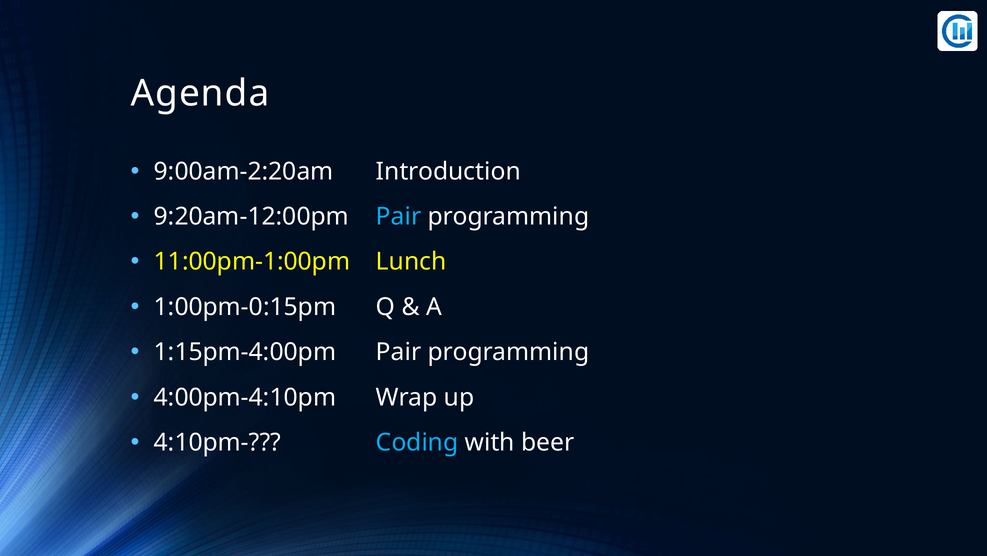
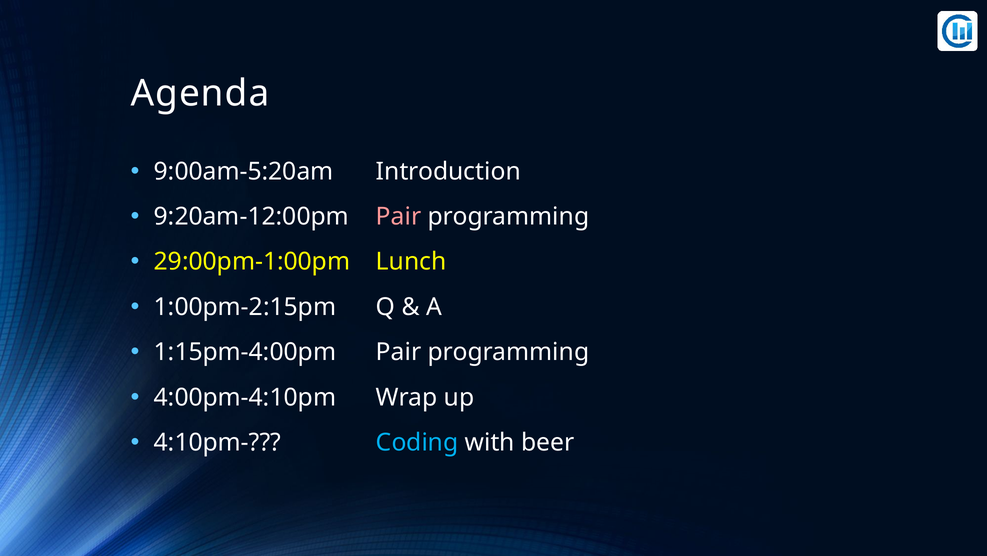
9:00am-2:20am: 9:00am-2:20am -> 9:00am-5:20am
Pair at (399, 216) colour: light blue -> pink
11:00pm-1:00pm: 11:00pm-1:00pm -> 29:00pm-1:00pm
1:00pm-0:15pm: 1:00pm-0:15pm -> 1:00pm-2:15pm
